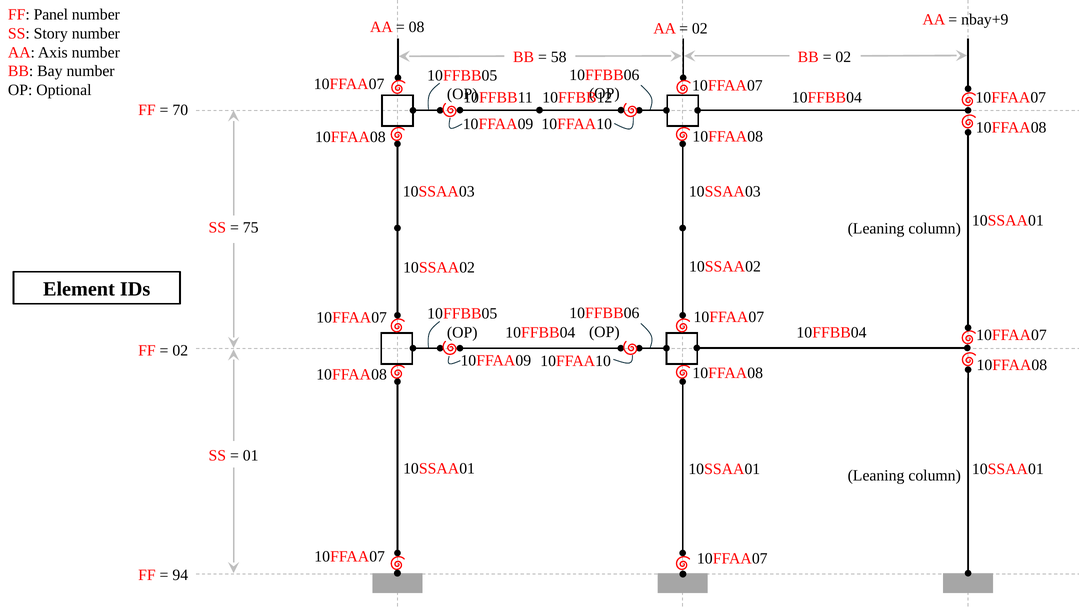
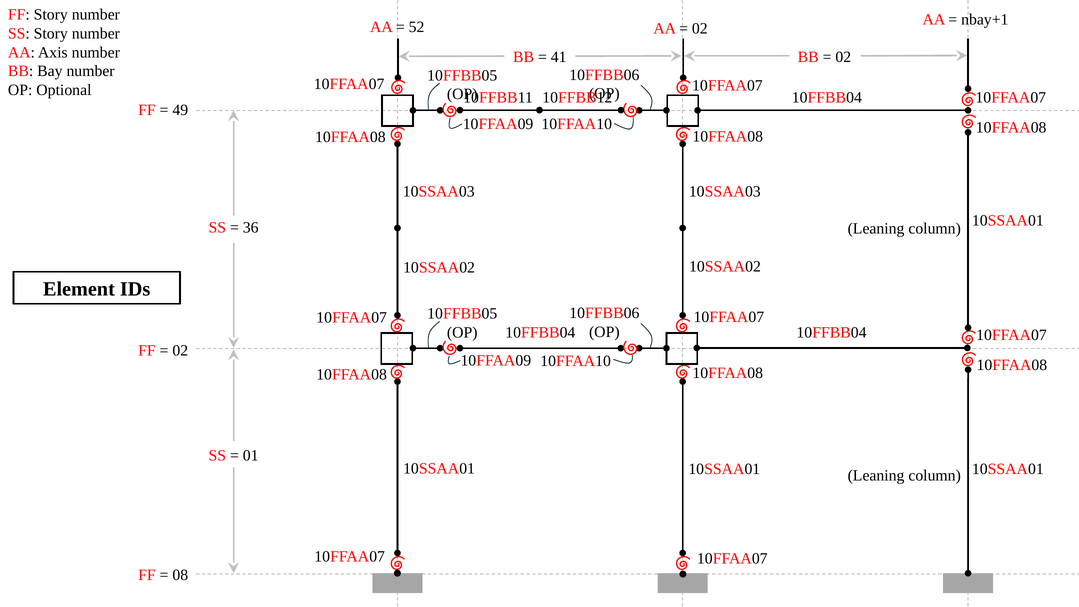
FF Panel: Panel -> Story
nbay+9: nbay+9 -> nbay+1
08: 08 -> 52
58: 58 -> 41
70: 70 -> 49
75: 75 -> 36
94: 94 -> 08
